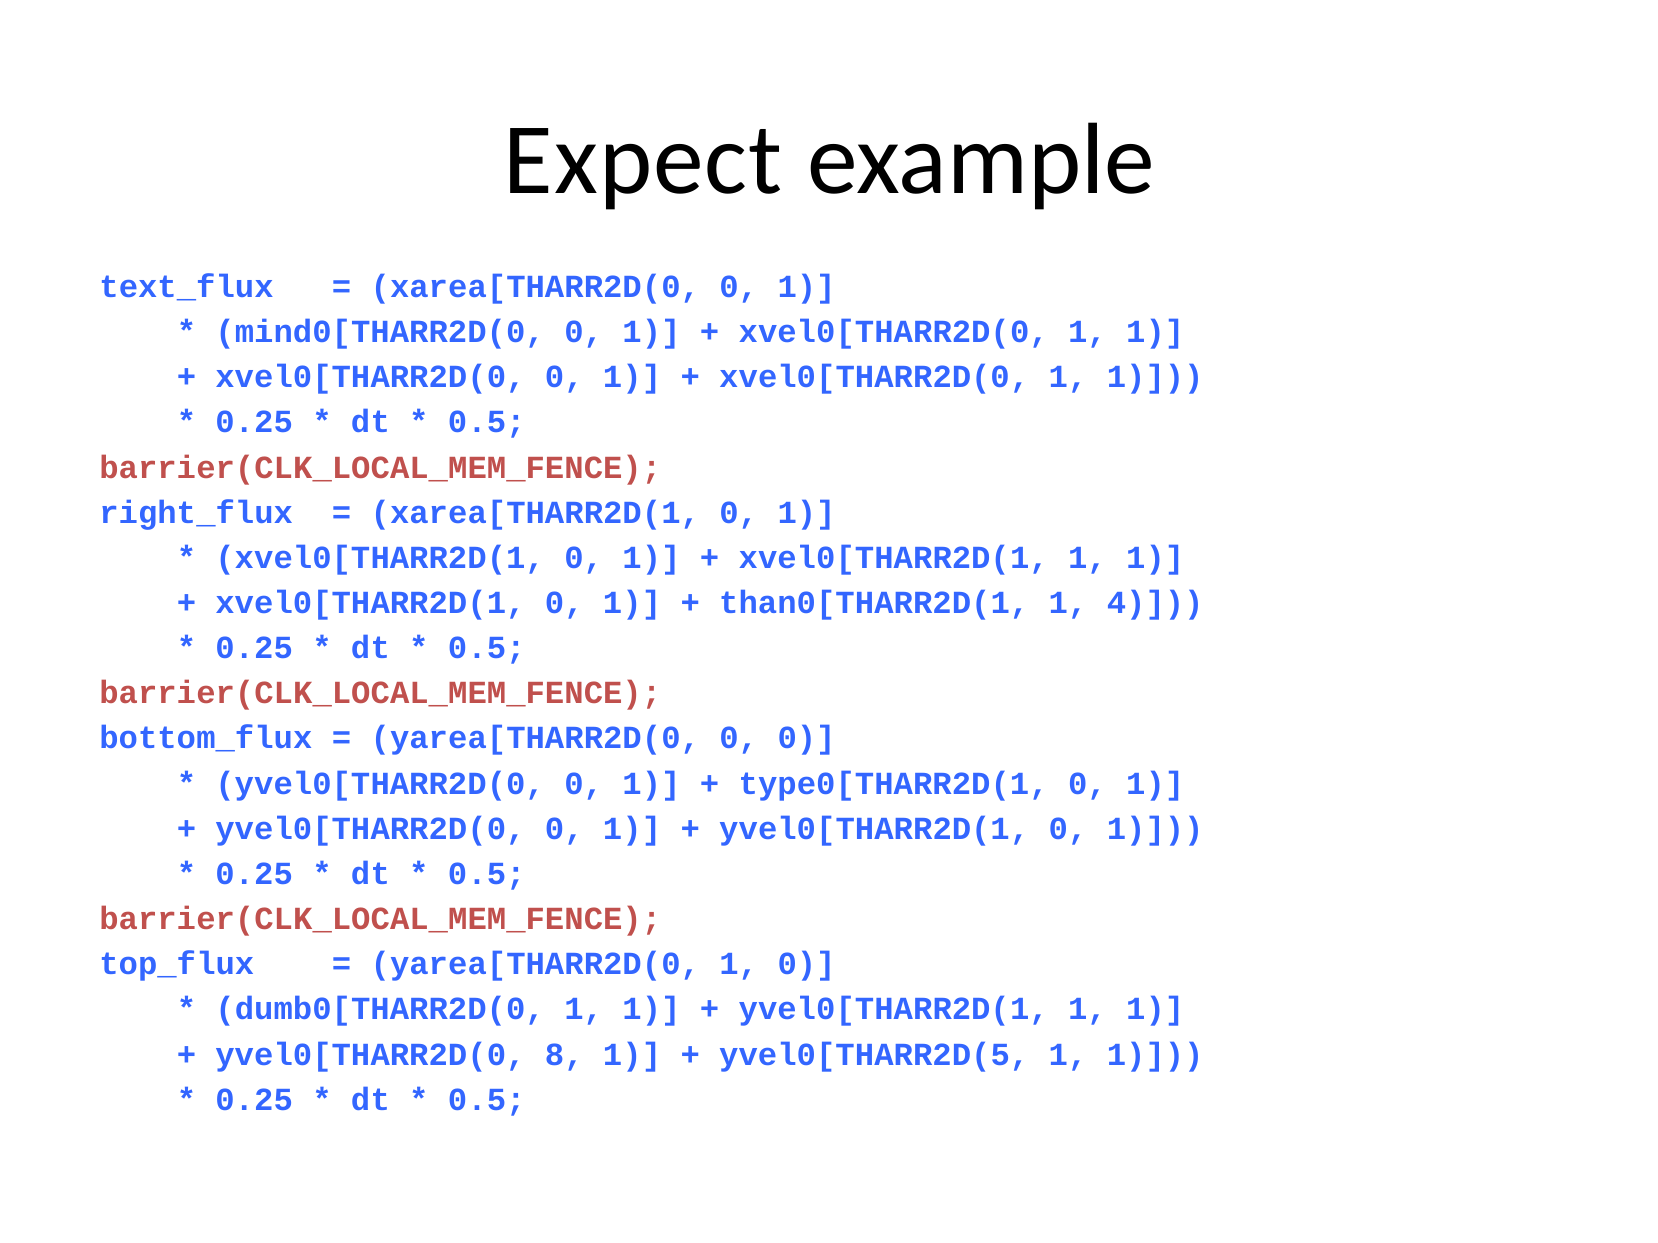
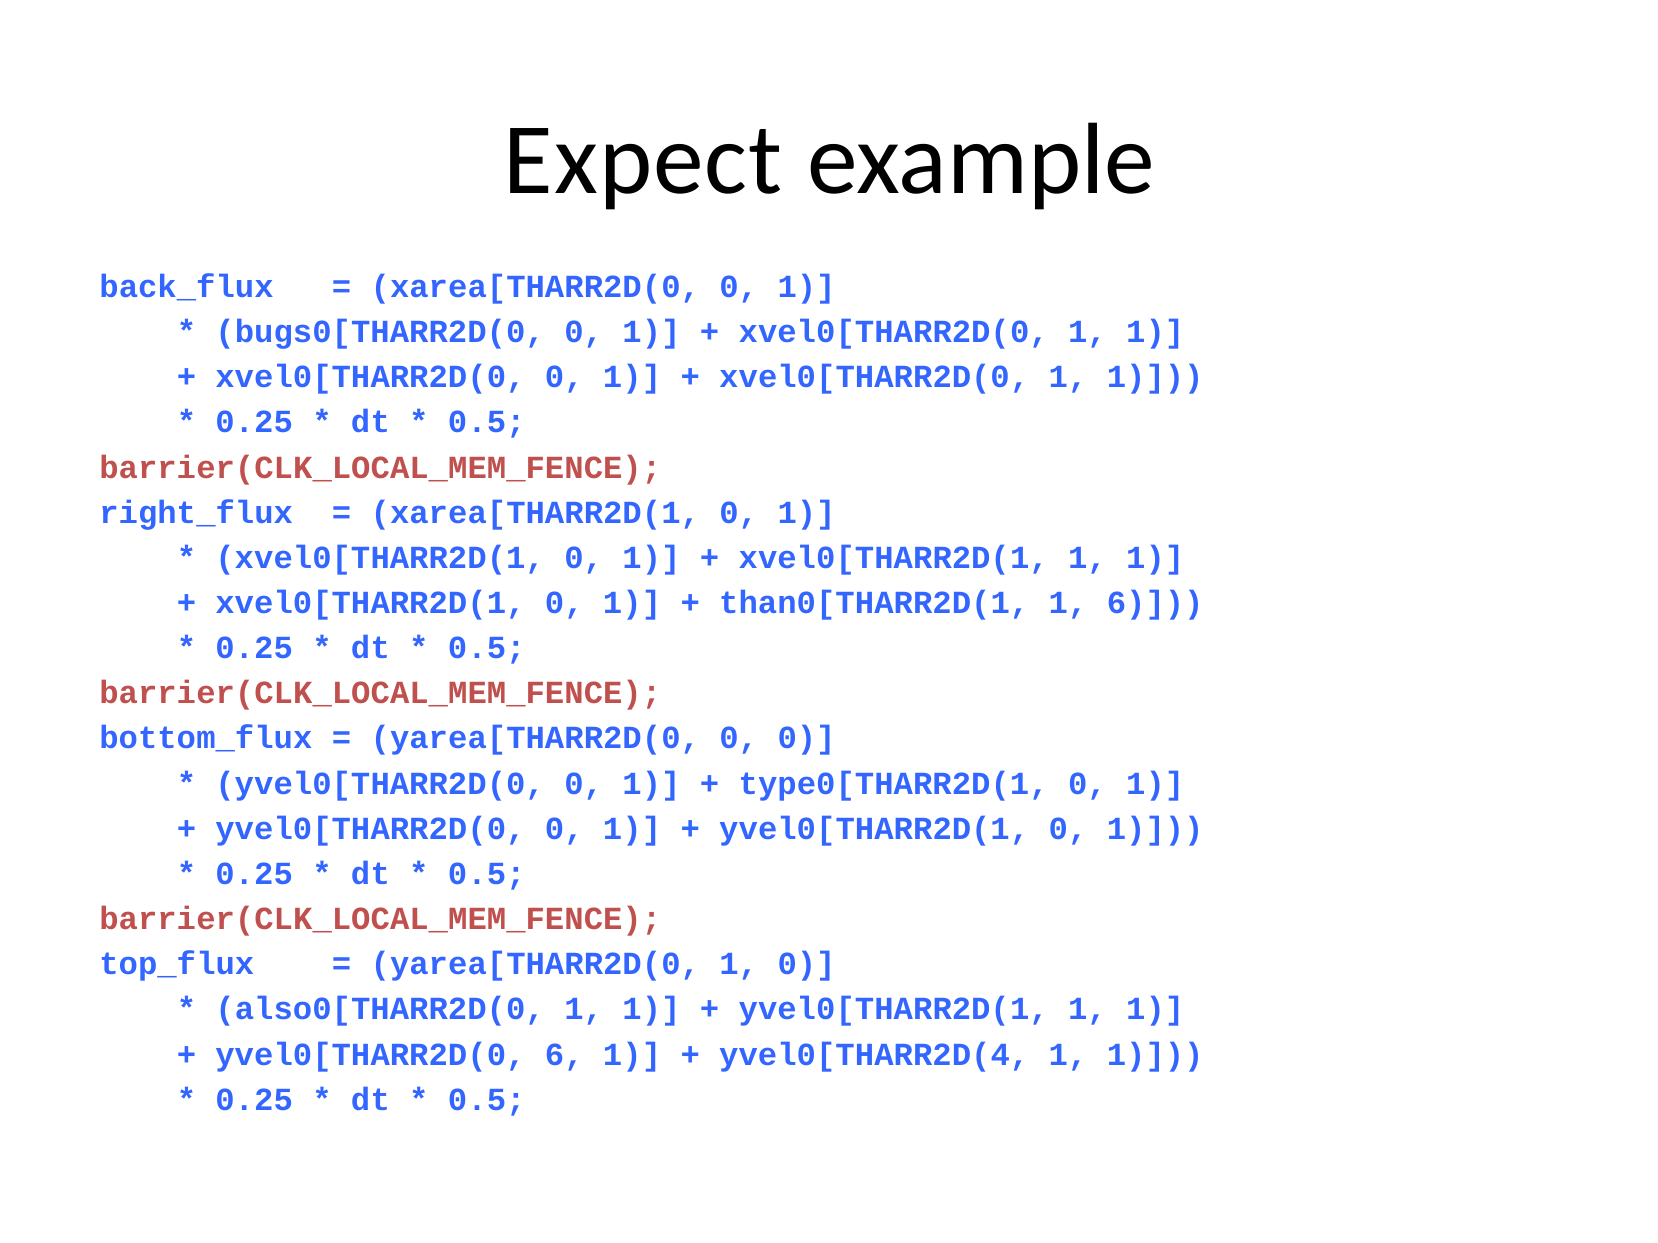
text_flux: text_flux -> back_flux
mind0[THARR2D(0: mind0[THARR2D(0 -> bugs0[THARR2D(0
1 4: 4 -> 6
dumb0[THARR2D(0: dumb0[THARR2D(0 -> also0[THARR2D(0
yvel0[THARR2D(0 8: 8 -> 6
yvel0[THARR2D(5: yvel0[THARR2D(5 -> yvel0[THARR2D(4
